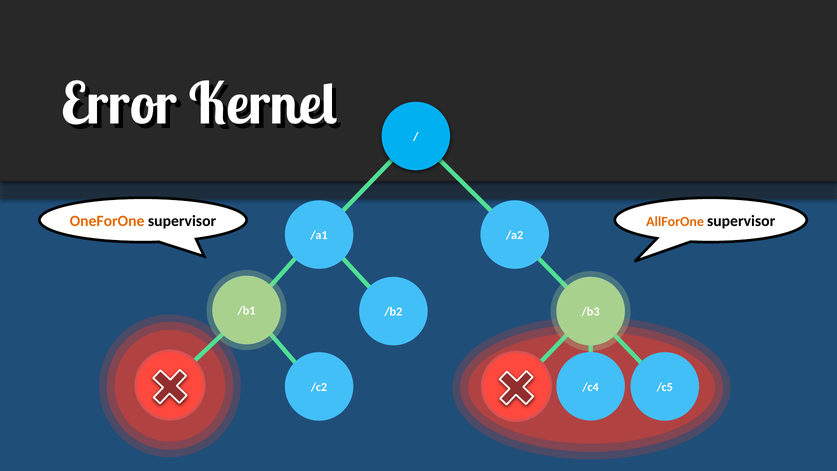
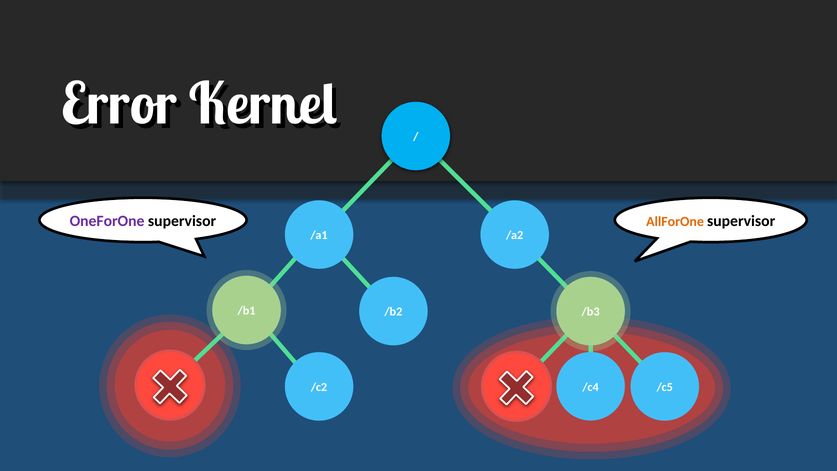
OneForOne colour: orange -> purple
